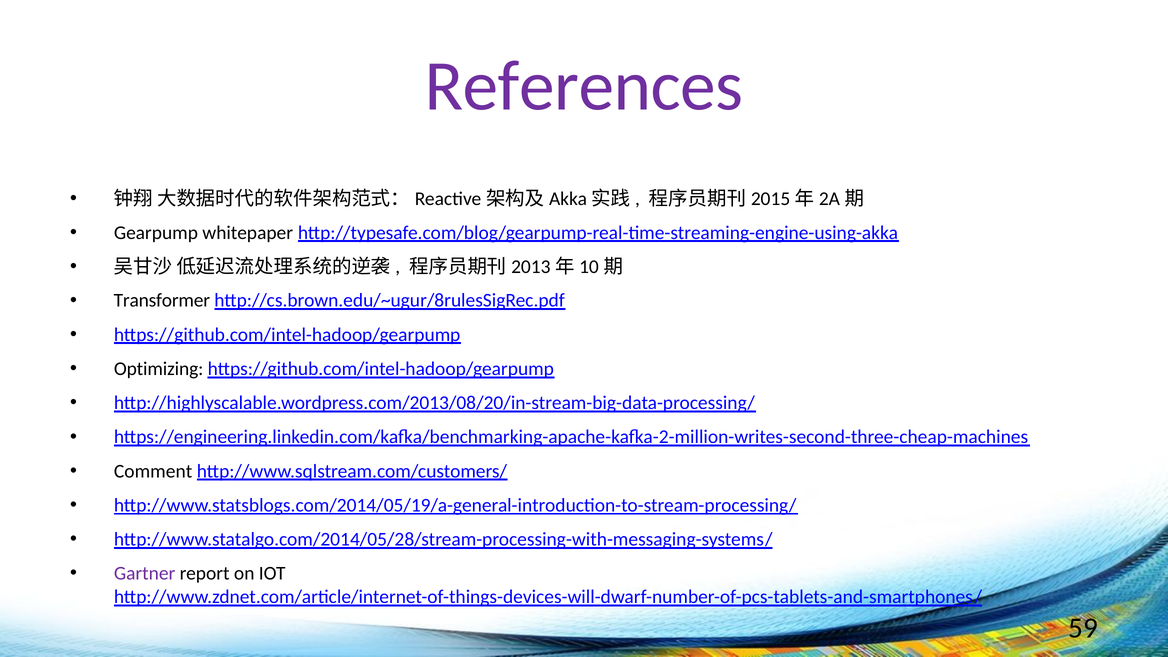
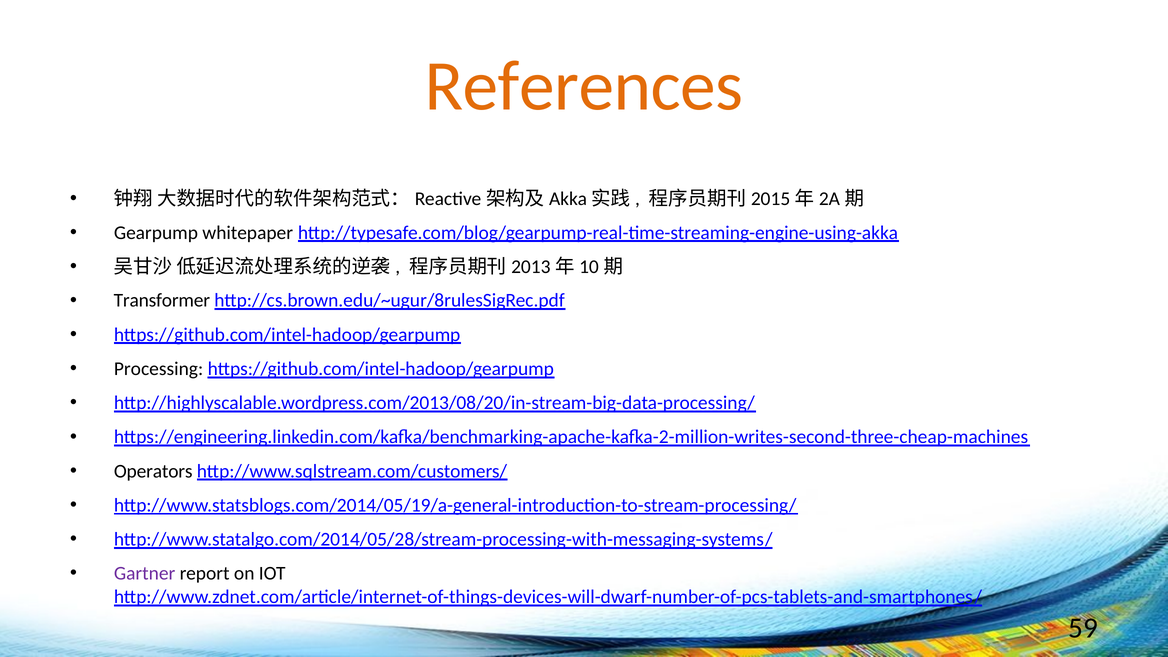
References colour: purple -> orange
Optimizing: Optimizing -> Processing
Comment: Comment -> Operators
